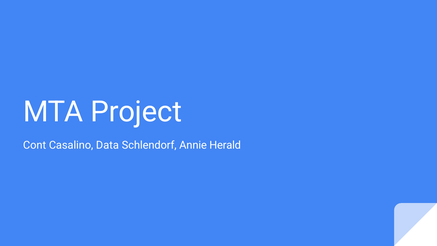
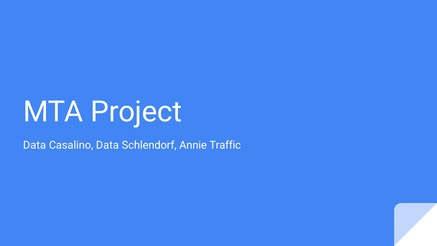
Cont at (35, 145): Cont -> Data
Herald: Herald -> Traffic
